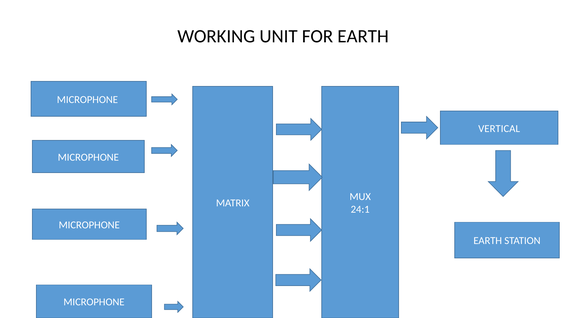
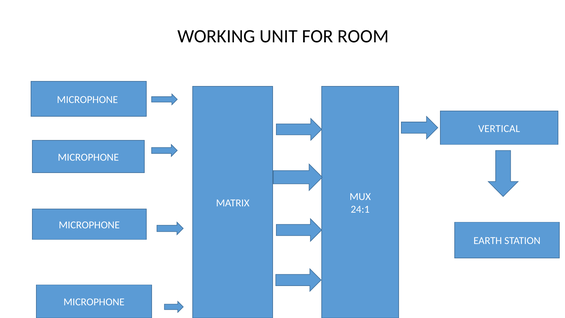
FOR EARTH: EARTH -> ROOM
